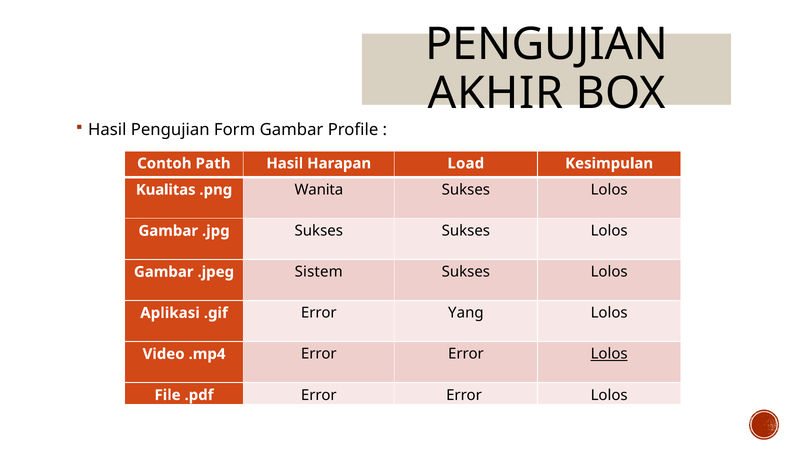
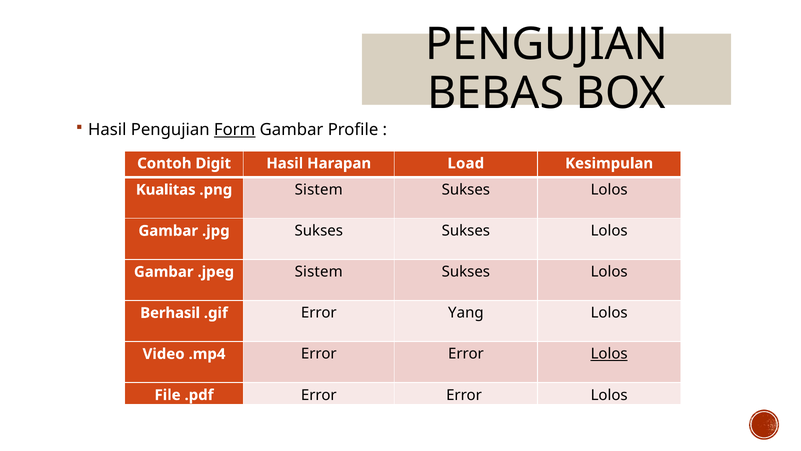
AKHIR: AKHIR -> BEBAS
Form underline: none -> present
Path: Path -> Digit
.png Wanita: Wanita -> Sistem
Aplikasi: Aplikasi -> Berhasil
